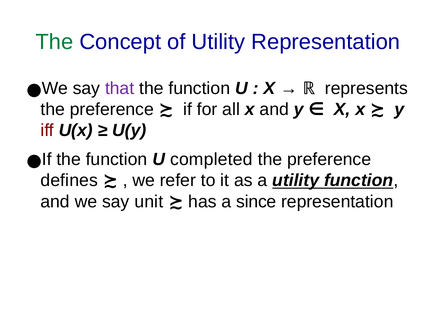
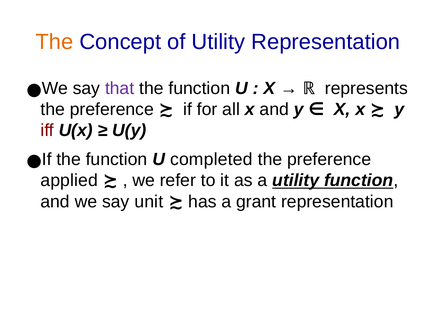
The at (54, 42) colour: green -> orange
defines: defines -> applied
since: since -> grant
